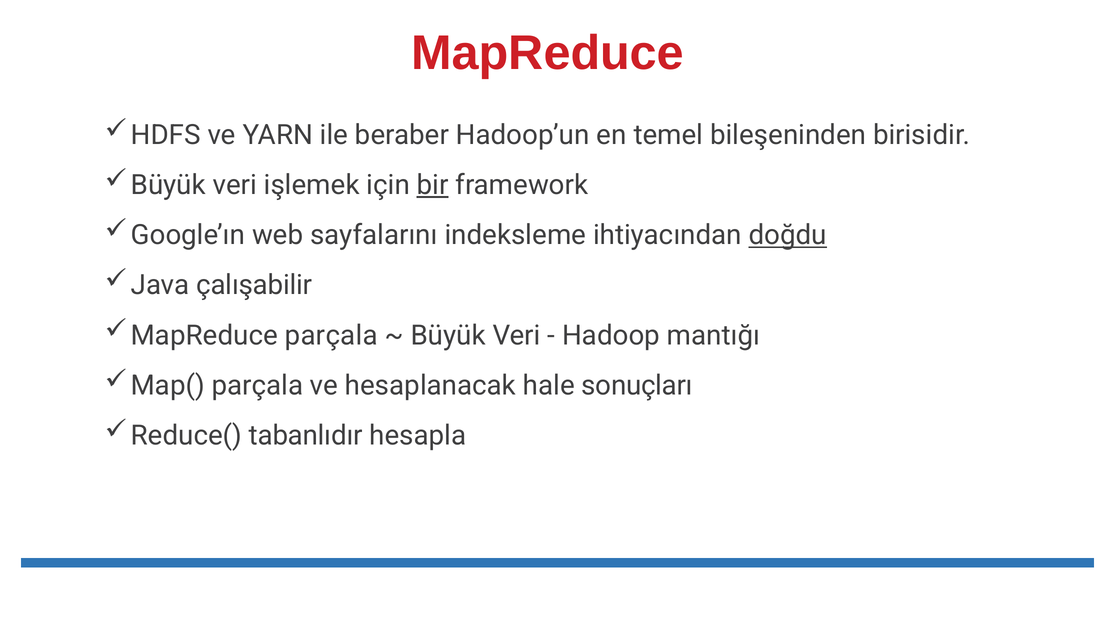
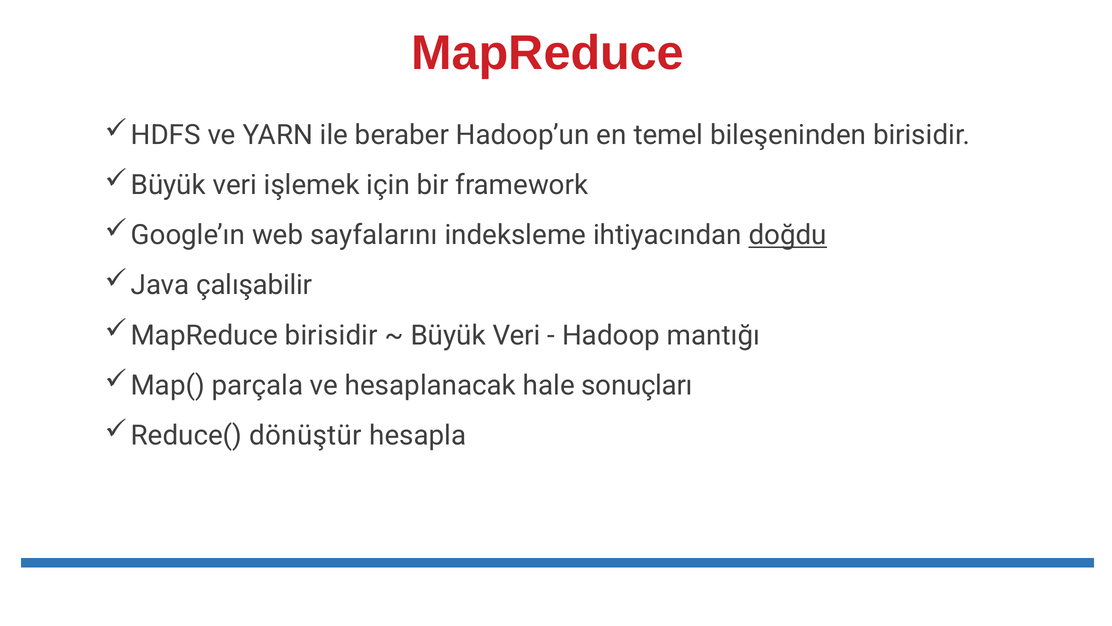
bir underline: present -> none
MapReduce parçala: parçala -> birisidir
tabanlıdır: tabanlıdır -> dönüştür
